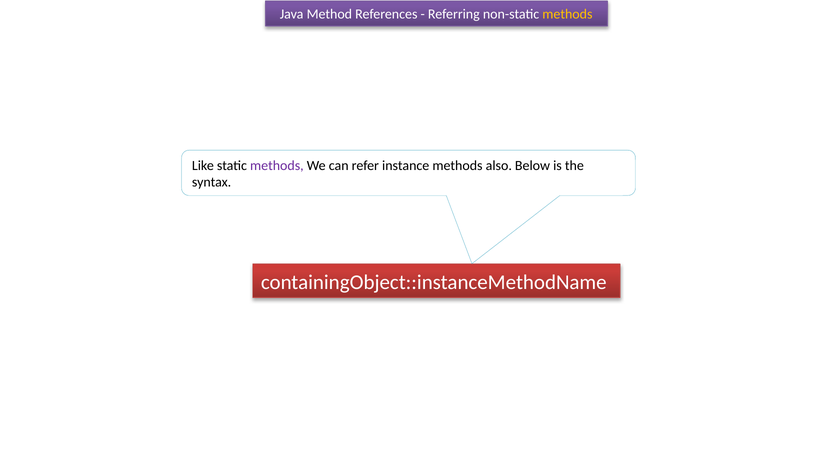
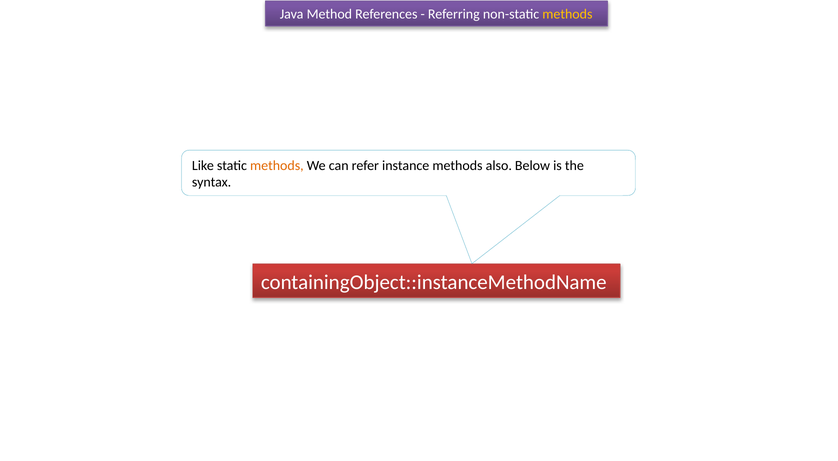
methods at (277, 165) colour: purple -> orange
